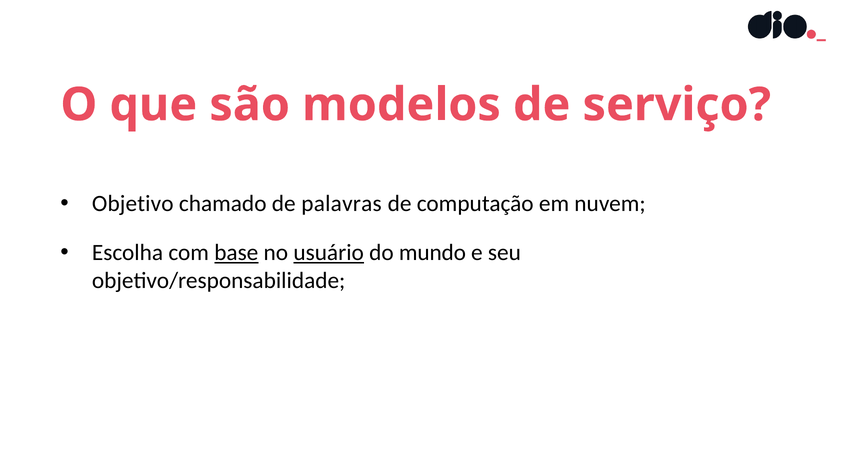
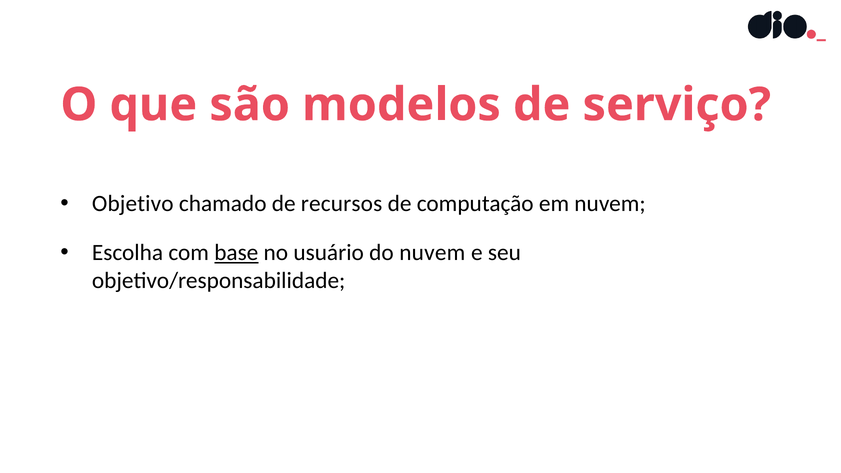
palavras: palavras -> recursos
usuário underline: present -> none
do mundo: mundo -> nuvem
